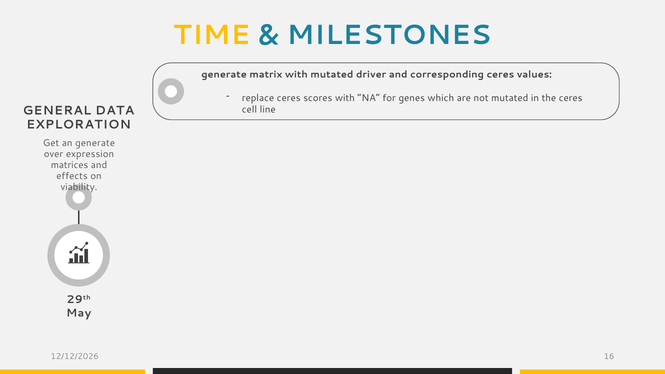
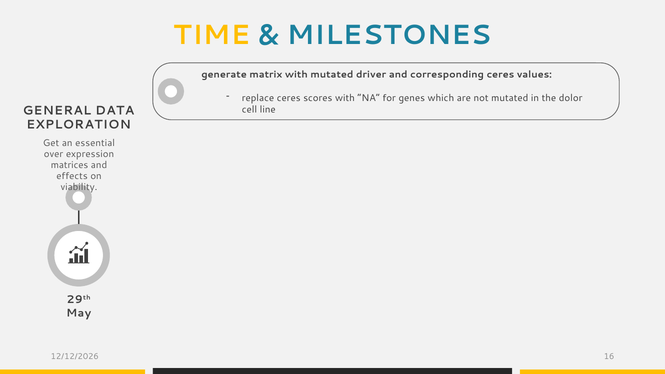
the ceres: ceres -> dolor
an generate: generate -> essential
